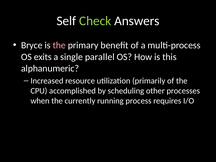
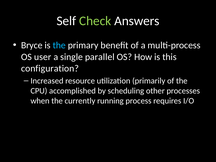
the at (59, 45) colour: pink -> light blue
exits: exits -> user
alphanumeric: alphanumeric -> configuration
